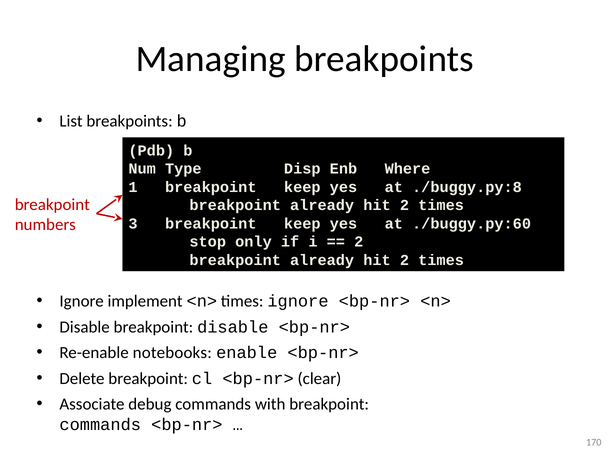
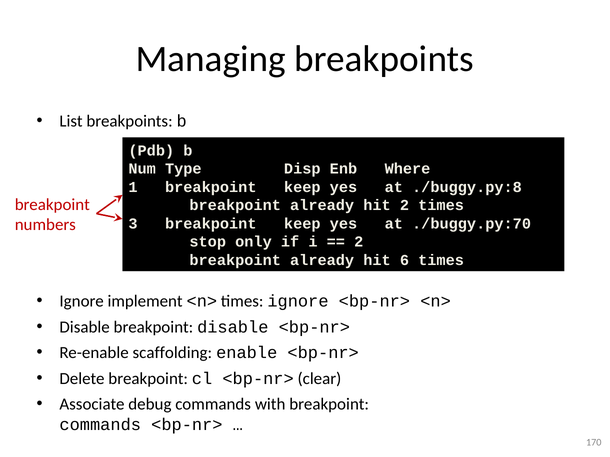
./buggy.py:60: ./buggy.py:60 -> ./buggy.py:70
2 at (404, 260): 2 -> 6
notebooks: notebooks -> scaffolding
